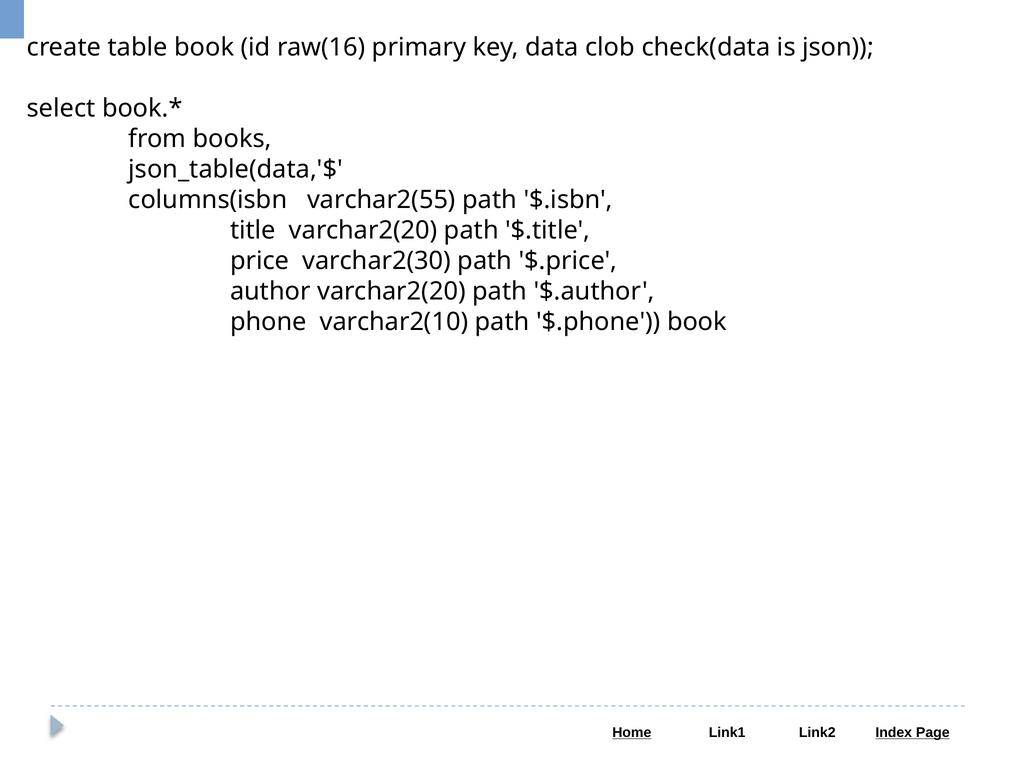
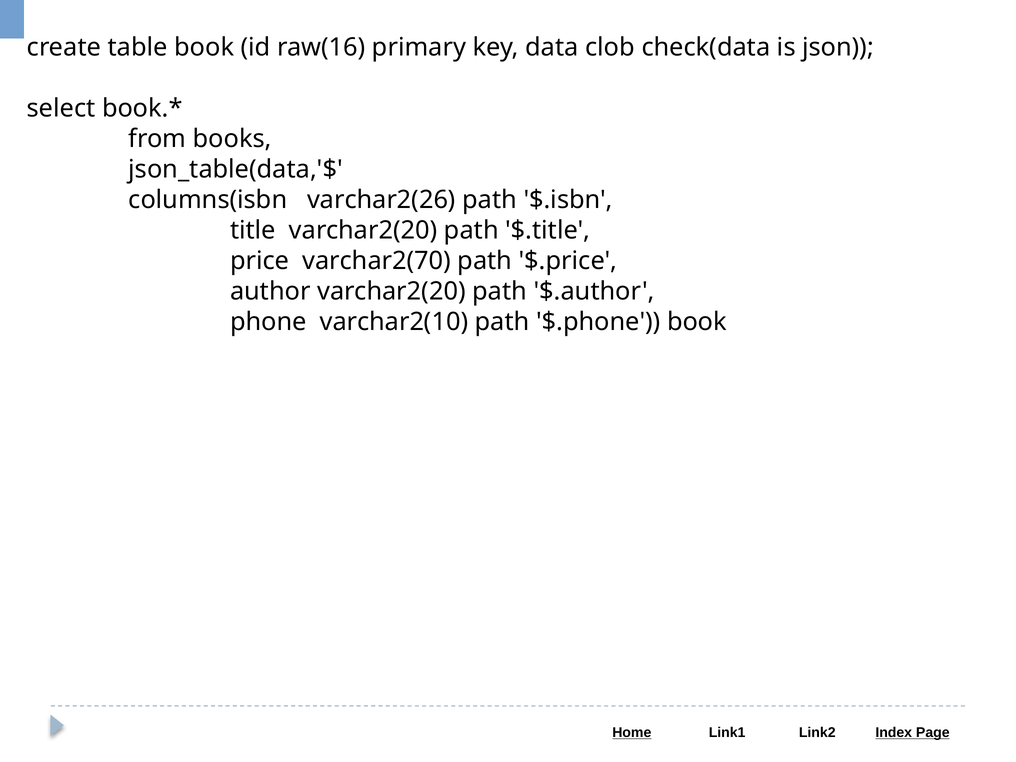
varchar2(55: varchar2(55 -> varchar2(26
varchar2(30: varchar2(30 -> varchar2(70
